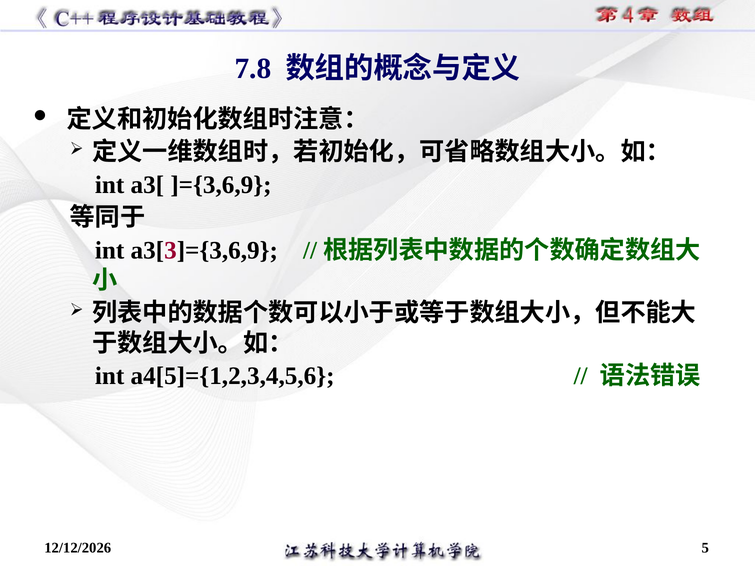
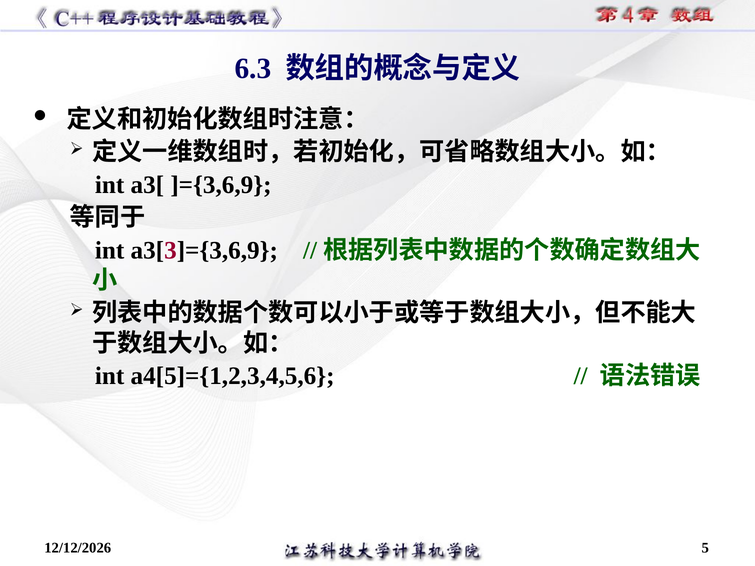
7.8: 7.8 -> 6.3
